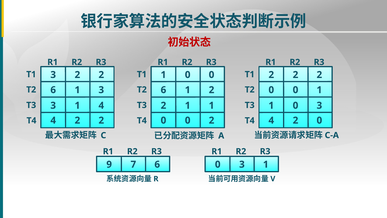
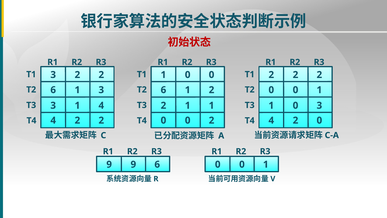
9 7: 7 -> 9
3 at (242, 164): 3 -> 0
